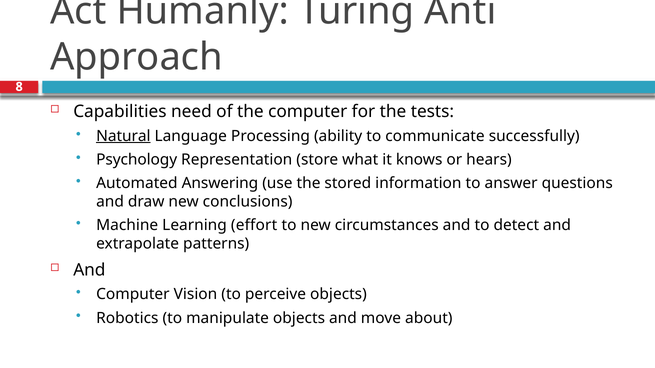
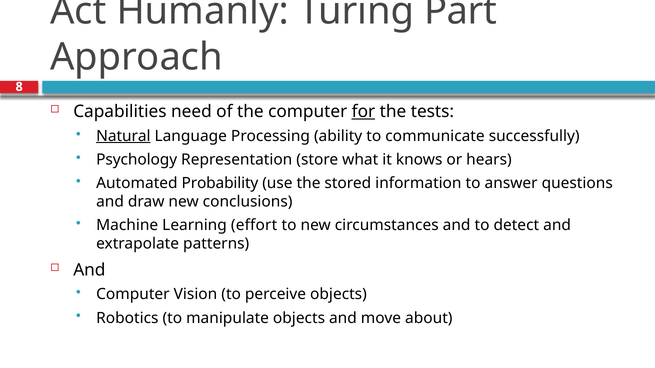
Anti: Anti -> Part
for underline: none -> present
Answering: Answering -> Probability
